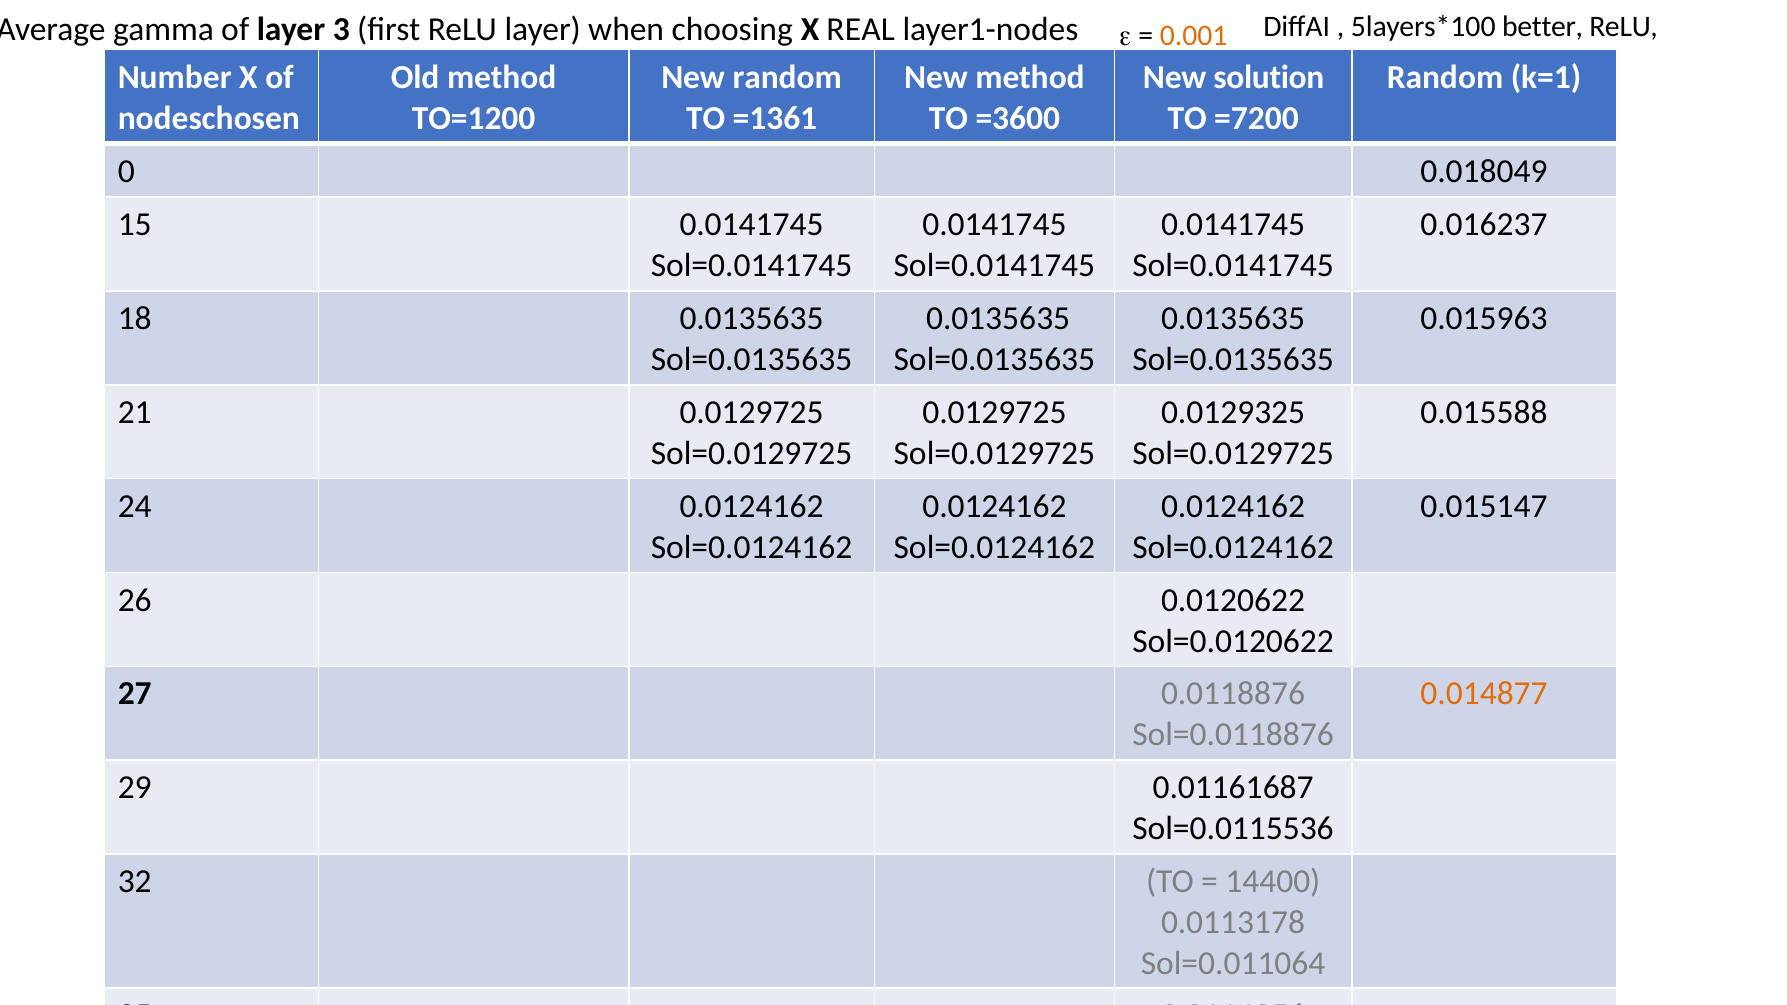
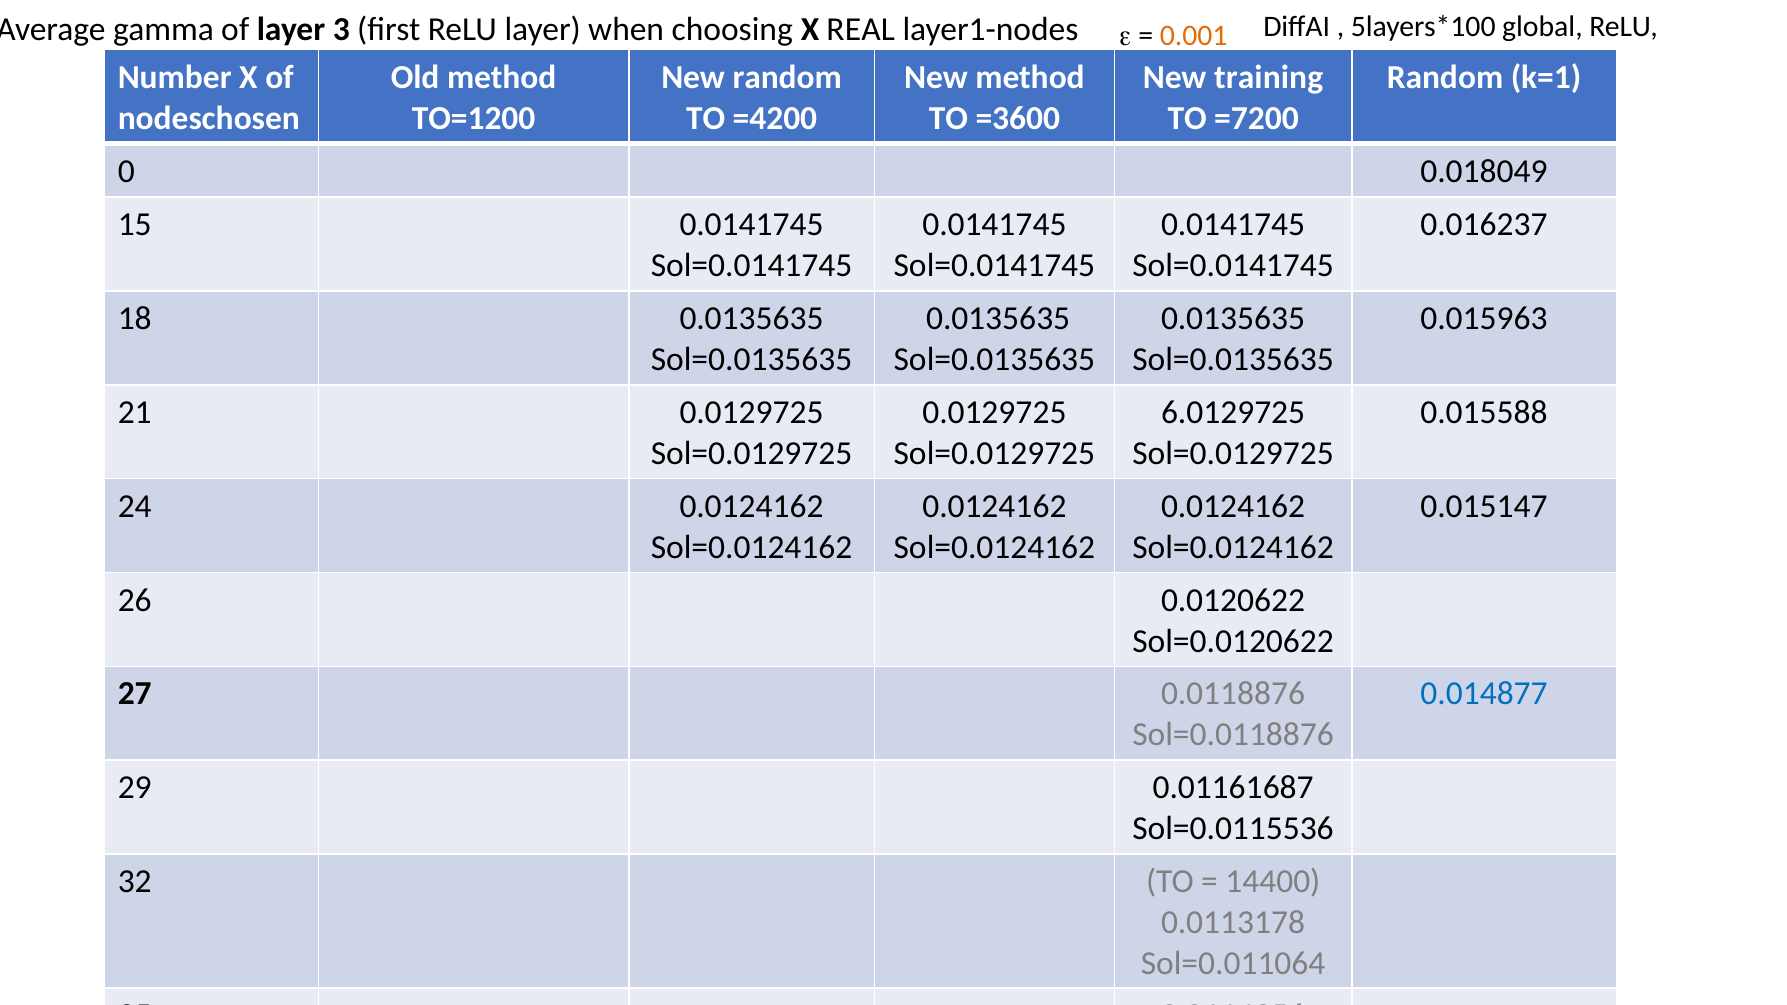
better: better -> global
solution: solution -> training
=1361: =1361 -> =4200
0.0129325: 0.0129325 -> 6.0129725
0.014877 colour: orange -> blue
